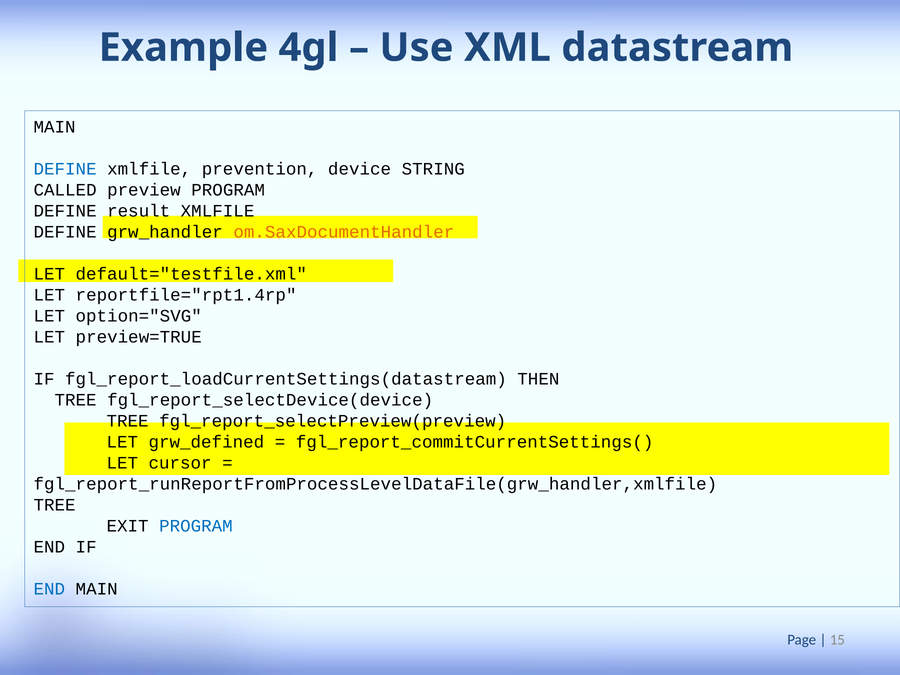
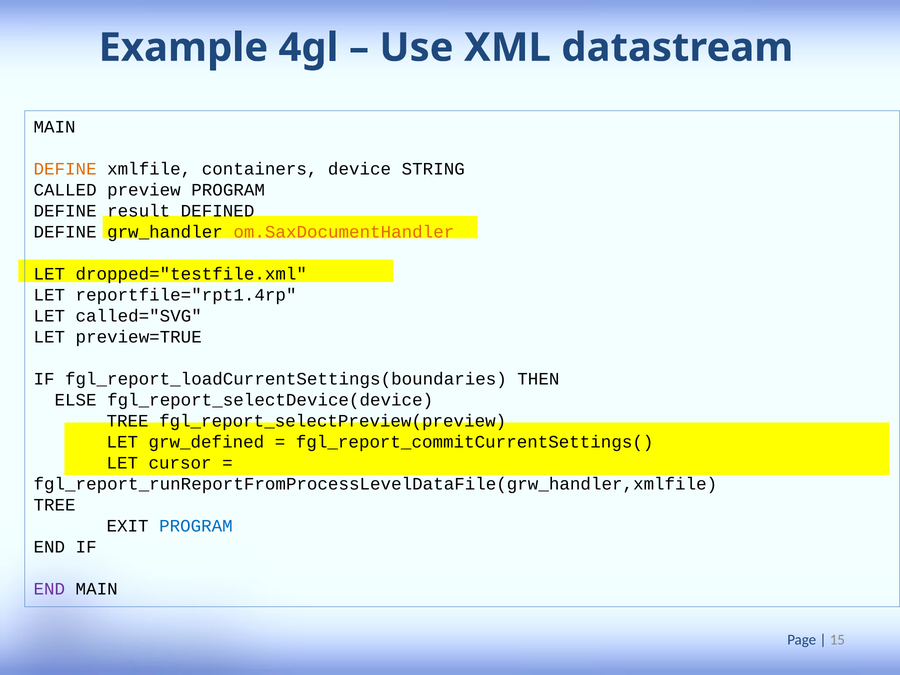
DEFINE at (65, 169) colour: blue -> orange
prevention: prevention -> containers
result XMLFILE: XMLFILE -> DEFINED
default="testfile.xml: default="testfile.xml -> dropped="testfile.xml
option="SVG: option="SVG -> called="SVG
fgl_report_loadCurrentSettings(datastream: fgl_report_loadCurrentSettings(datastream -> fgl_report_loadCurrentSettings(boundaries
TREE at (76, 400): TREE -> ELSE
END at (49, 589) colour: blue -> purple
